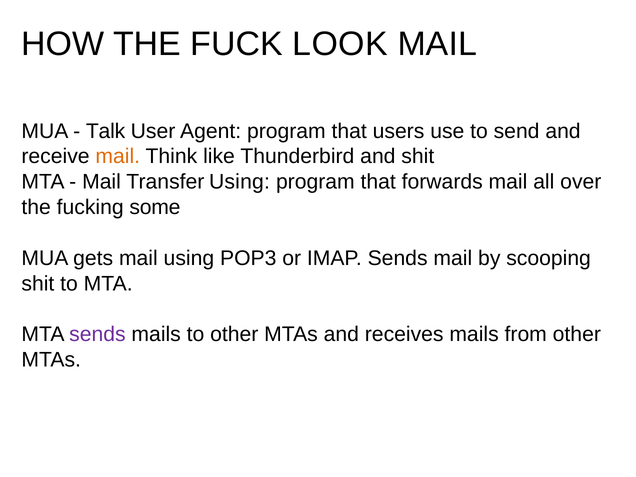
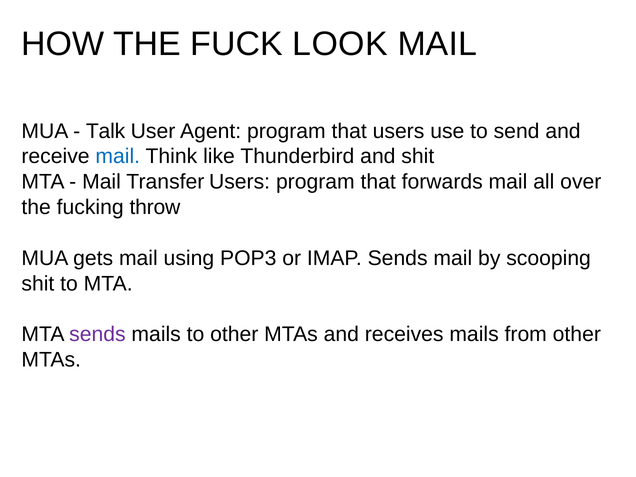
mail at (118, 156) colour: orange -> blue
Transfer Using: Using -> Users
some: some -> throw
